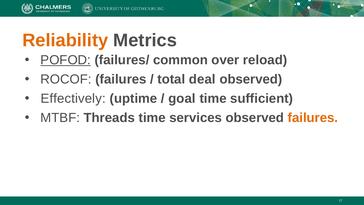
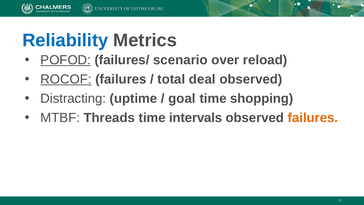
Reliability colour: orange -> blue
common: common -> scenario
ROCOF underline: none -> present
Effectively: Effectively -> Distracting
sufficient: sufficient -> shopping
services: services -> intervals
